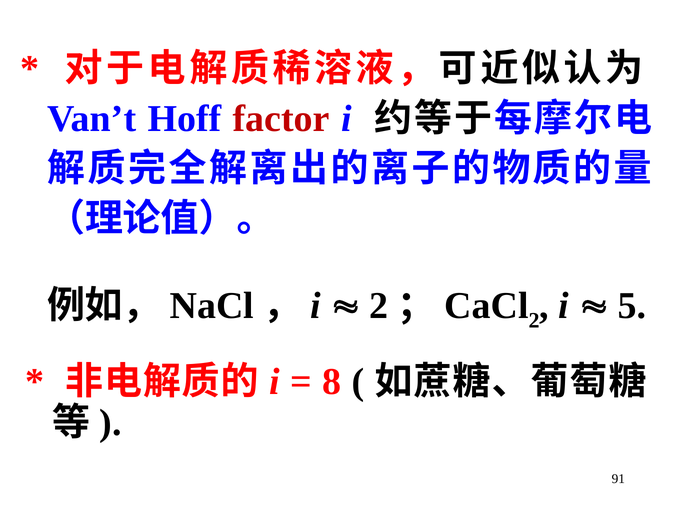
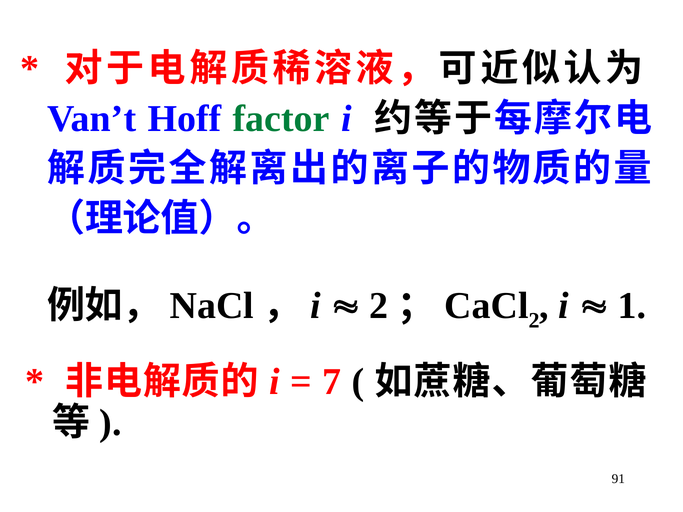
factor colour: red -> green
5: 5 -> 1
8: 8 -> 7
